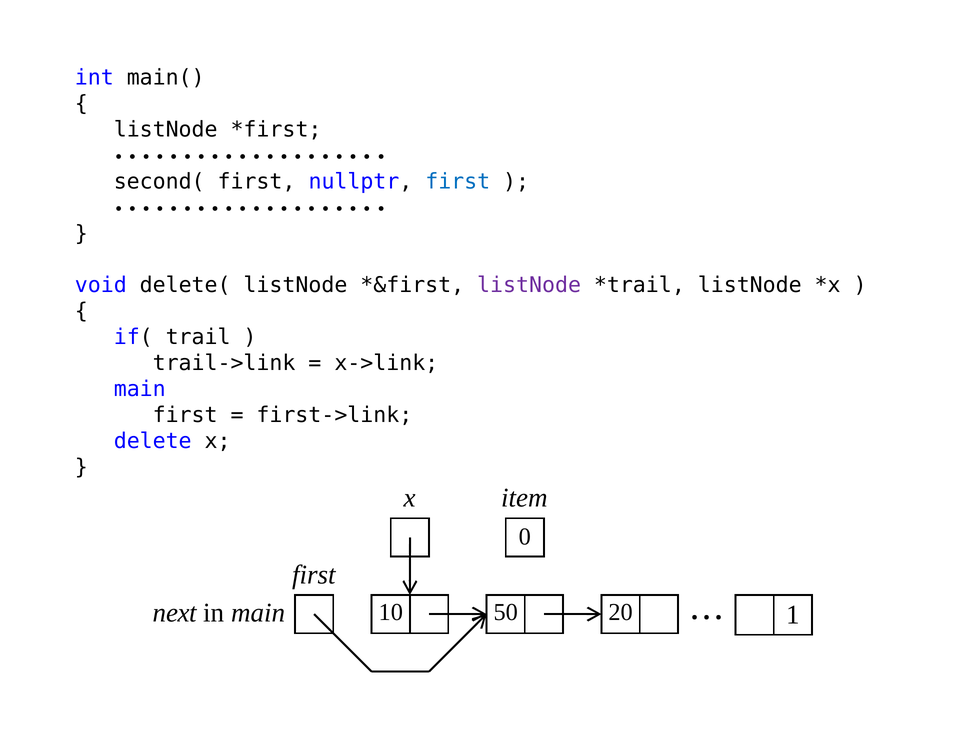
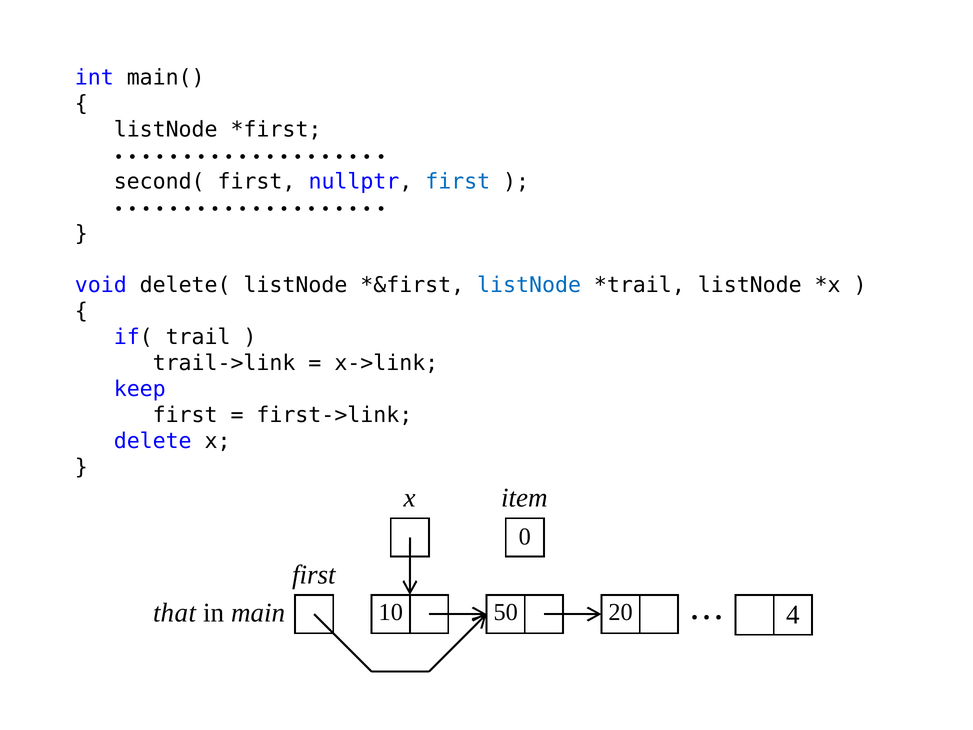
listNode at (529, 285) colour: purple -> blue
main at (140, 389): main -> keep
next: next -> that
1: 1 -> 4
